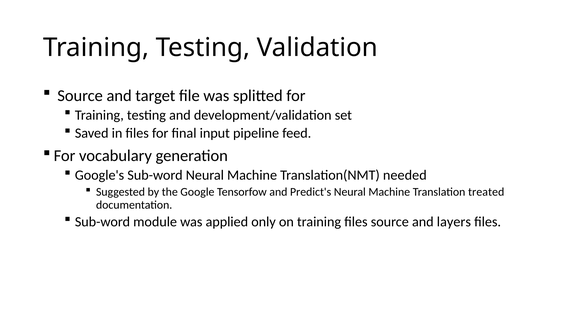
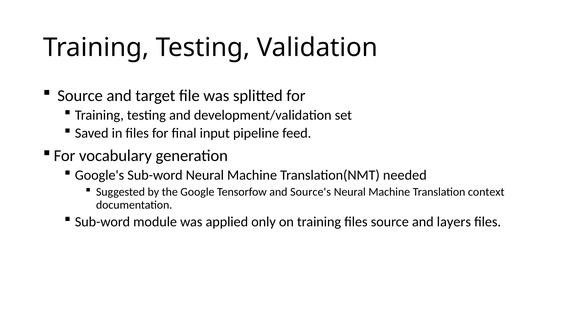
Predict's: Predict's -> Source's
treated: treated -> context
